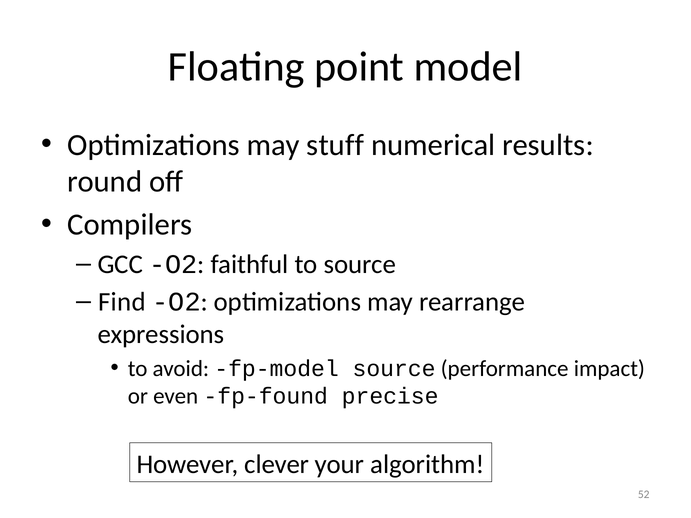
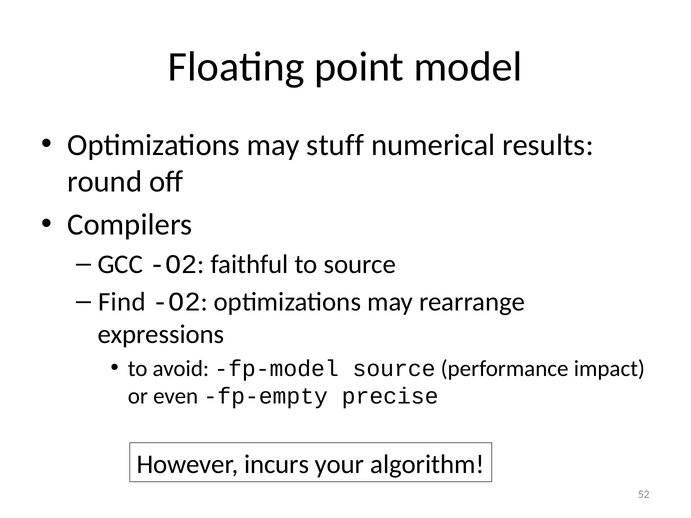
fp-found: fp-found -> fp-empty
clever: clever -> incurs
